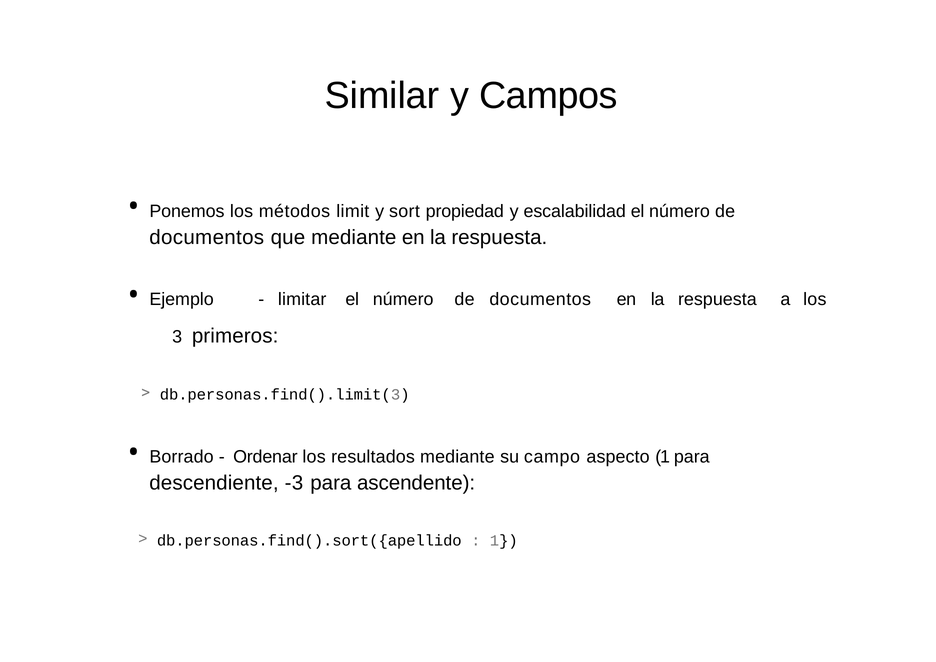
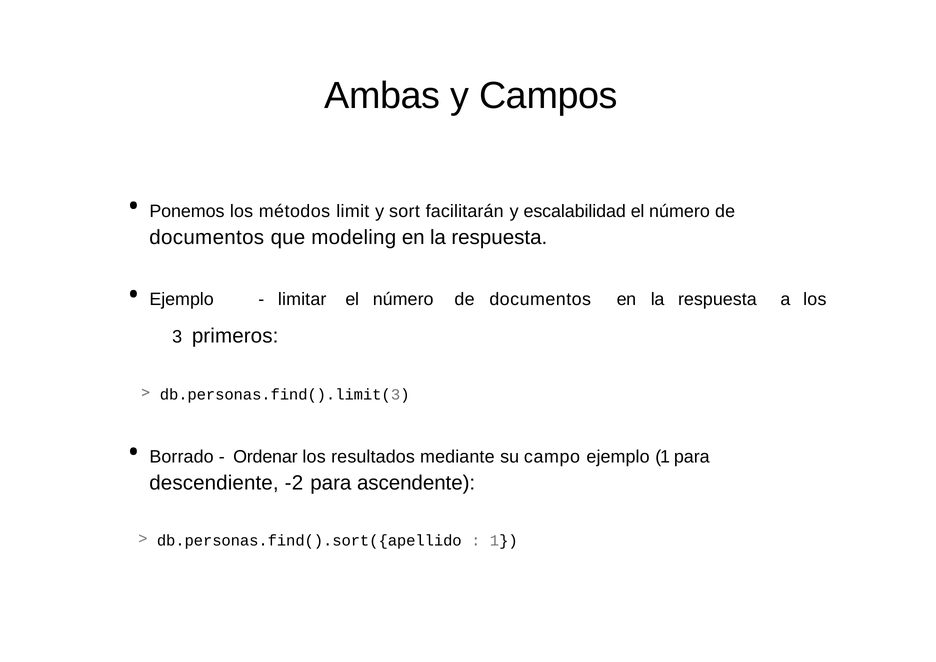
Similar: Similar -> Ambas
propiedad: propiedad -> facilitarán
que mediante: mediante -> modeling
campo aspecto: aspecto -> ejemplo
-3: -3 -> -2
